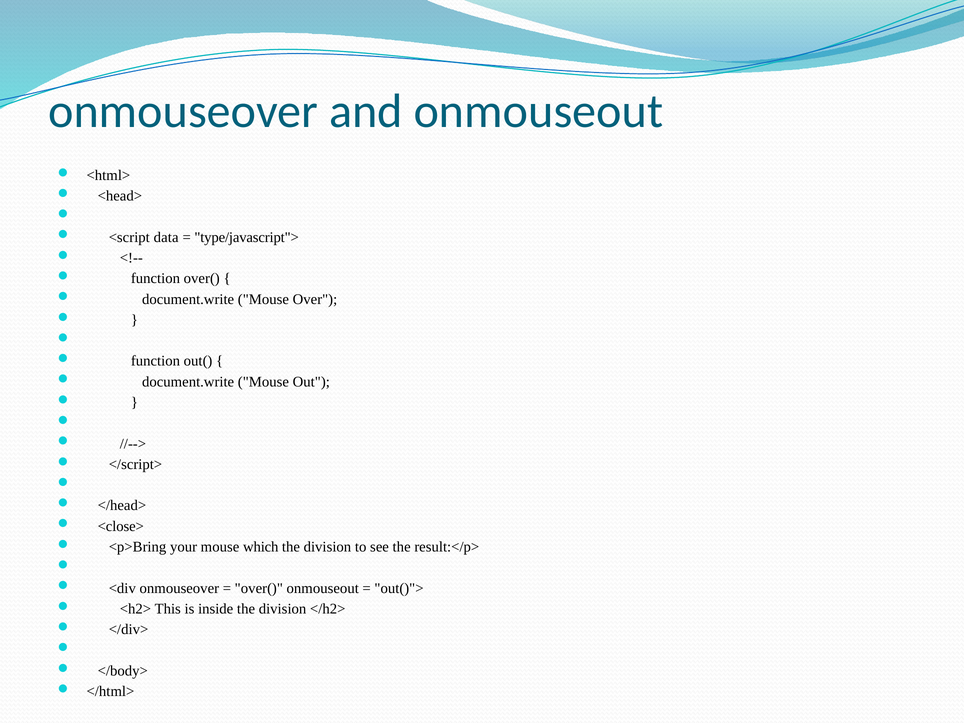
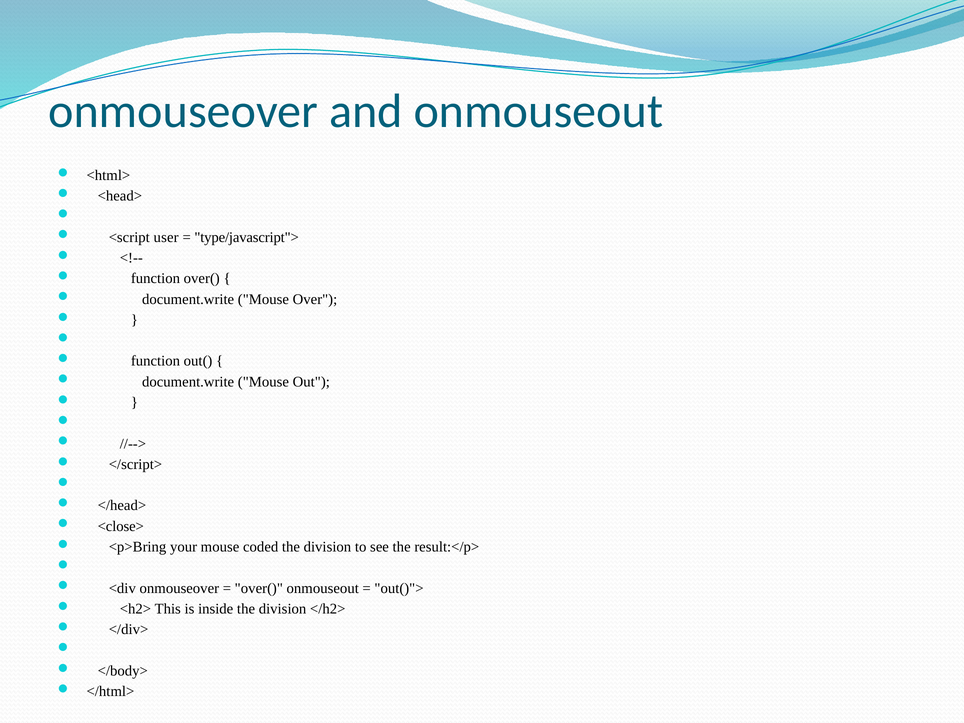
data: data -> user
which: which -> coded
